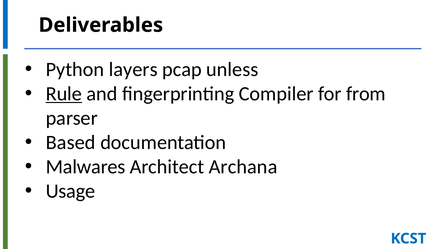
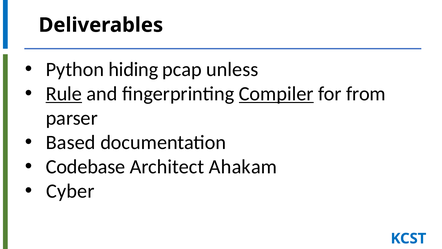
layers: layers -> hiding
Compiler underline: none -> present
Malwares: Malwares -> Codebase
Archana: Archana -> Ahakam
Usage: Usage -> Cyber
